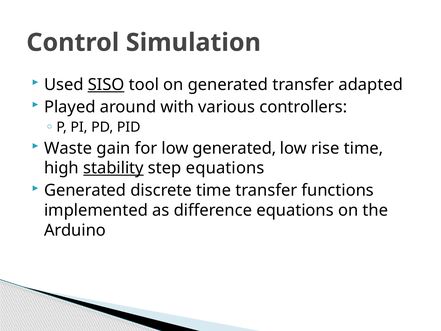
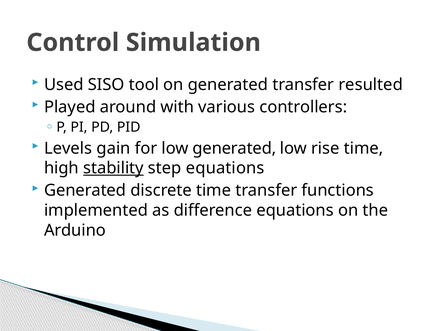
SISO underline: present -> none
adapted: adapted -> resulted
Waste: Waste -> Levels
